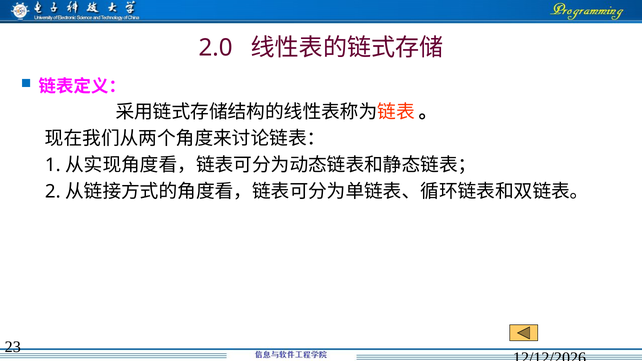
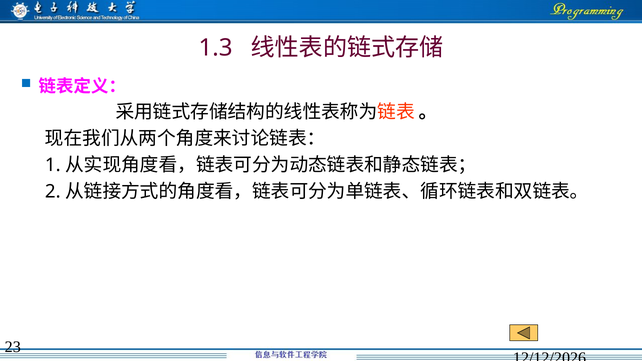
2.0: 2.0 -> 1.3
